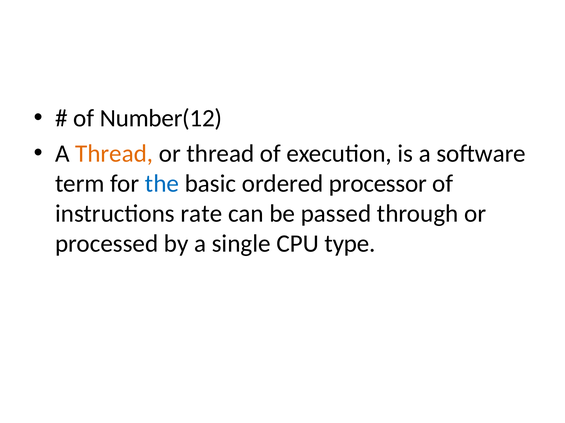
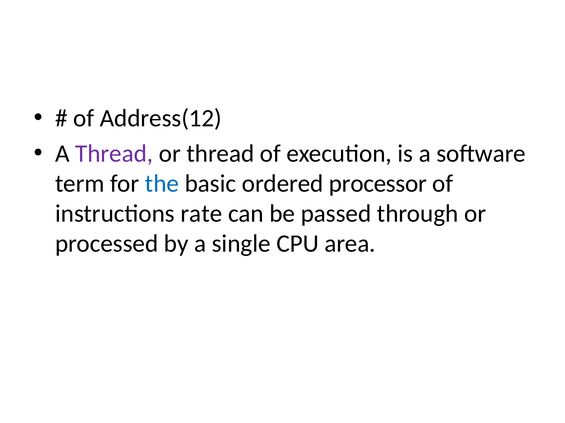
Number(12: Number(12 -> Address(12
Thread at (114, 154) colour: orange -> purple
type: type -> area
